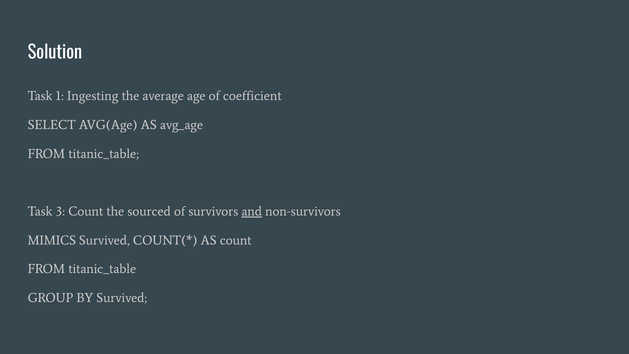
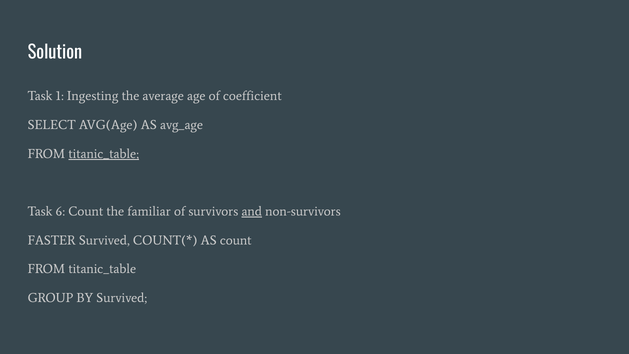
titanic_table at (104, 154) underline: none -> present
3: 3 -> 6
sourced: sourced -> familiar
MIMICS: MIMICS -> FASTER
